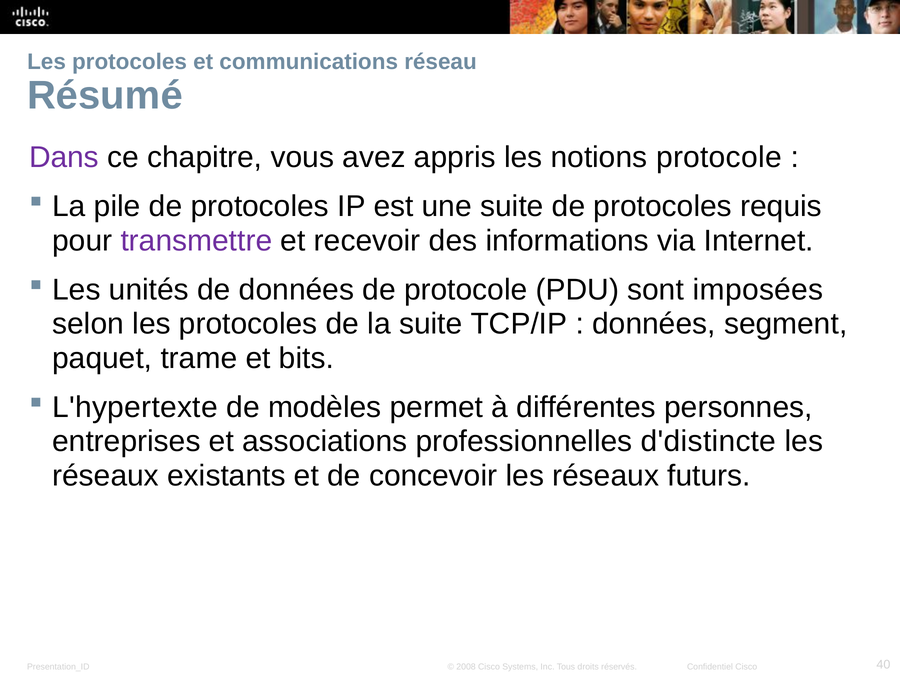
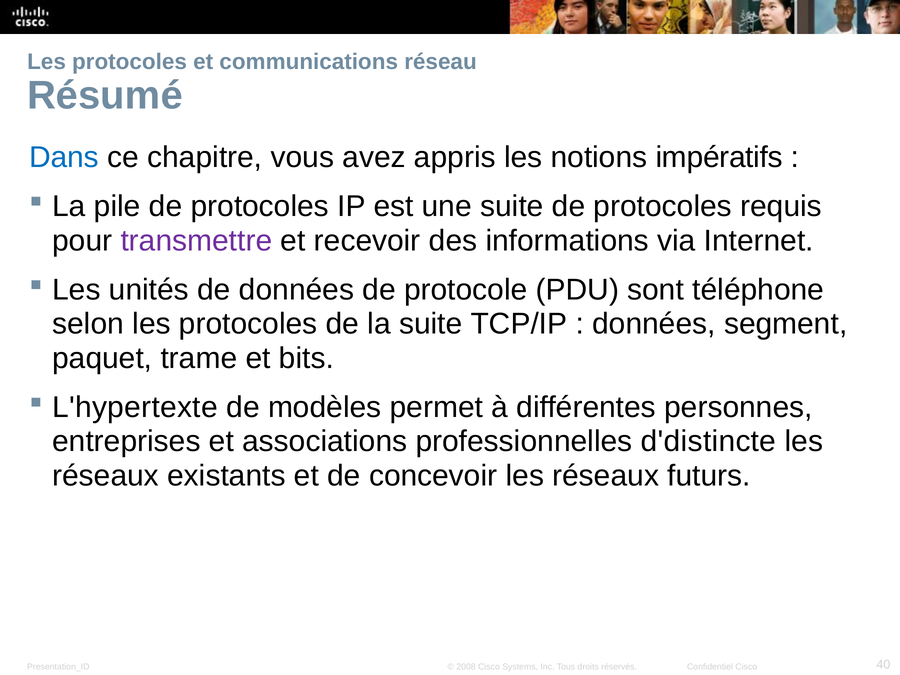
Dans colour: purple -> blue
notions protocole: protocole -> impératifs
imposées: imposées -> téléphone
